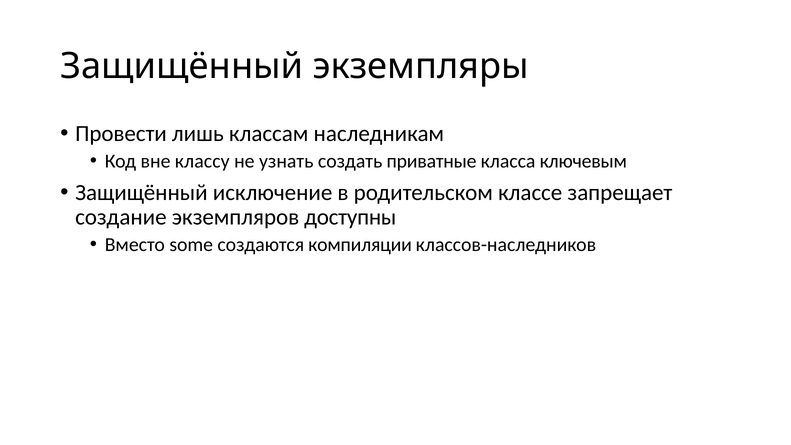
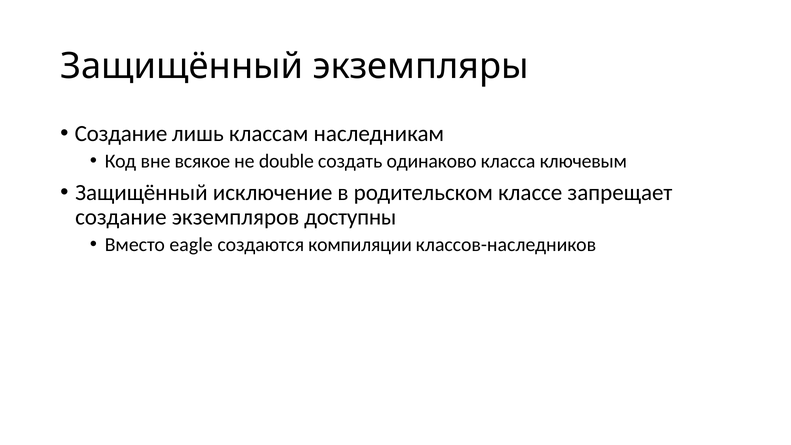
Провести at (121, 134): Провести -> Создание
классу: классу -> всякое
узнать: узнать -> double
приватные: приватные -> одинаково
some: some -> eagle
